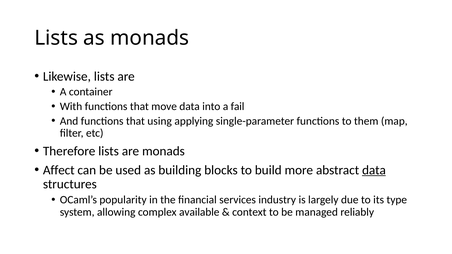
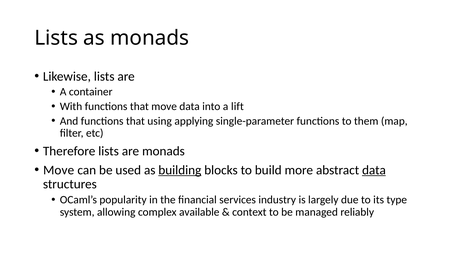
fail: fail -> lift
Affect at (59, 170): Affect -> Move
building underline: none -> present
